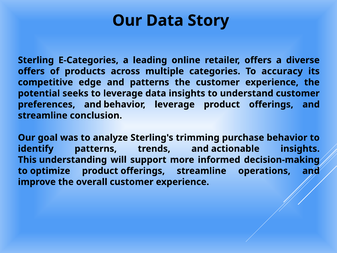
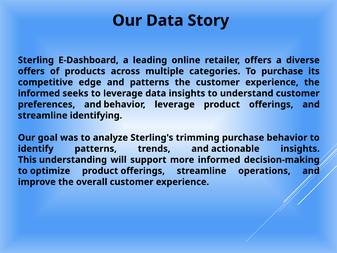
E-Categories: E-Categories -> E-Dashboard
To accuracy: accuracy -> purchase
potential at (39, 93): potential -> informed
conclusion: conclusion -> identifying
